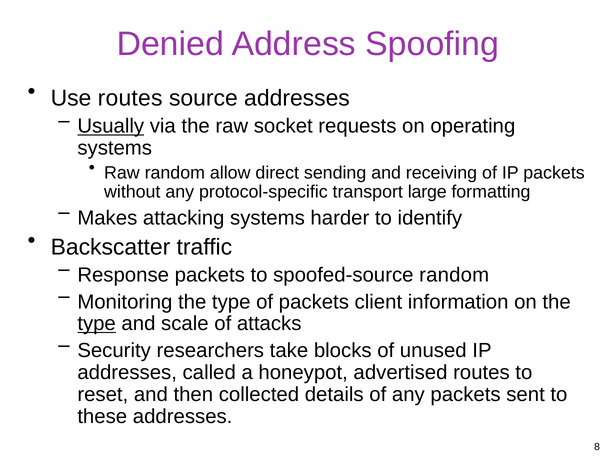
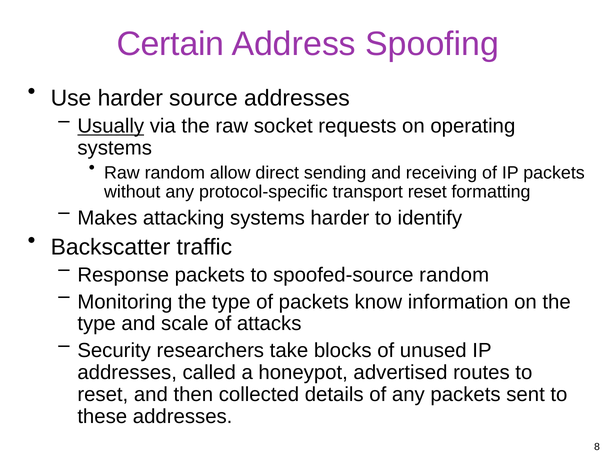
Denied: Denied -> Certain
Use routes: routes -> harder
transport large: large -> reset
client: client -> know
type at (97, 324) underline: present -> none
